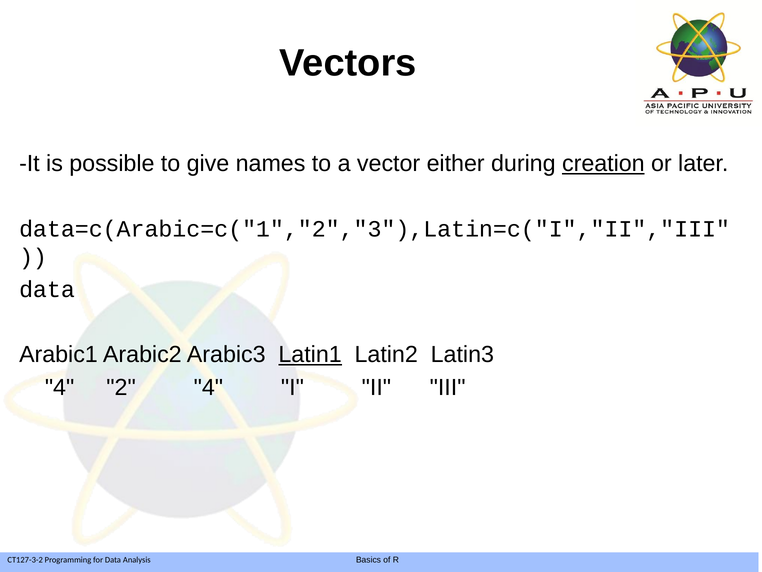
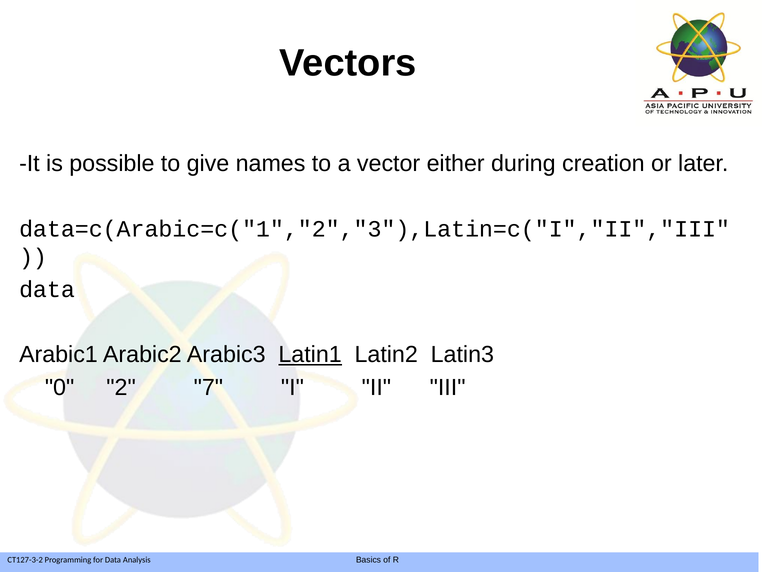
creation underline: present -> none
4 at (60, 387): 4 -> 0
2 4: 4 -> 7
